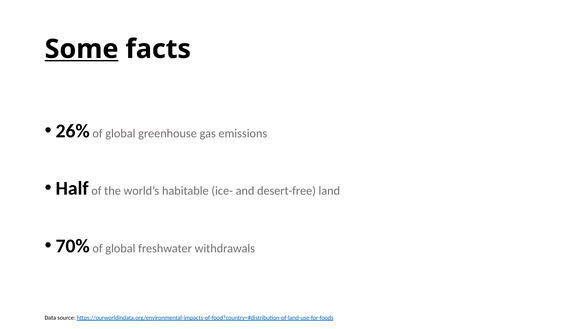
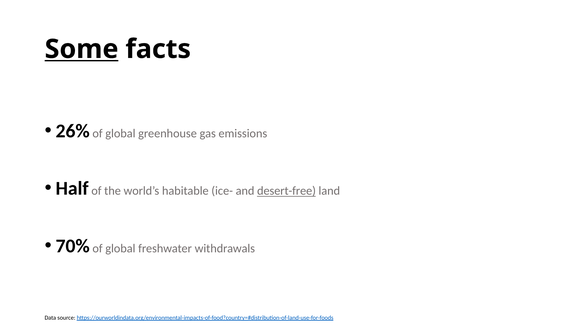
desert-free underline: none -> present
